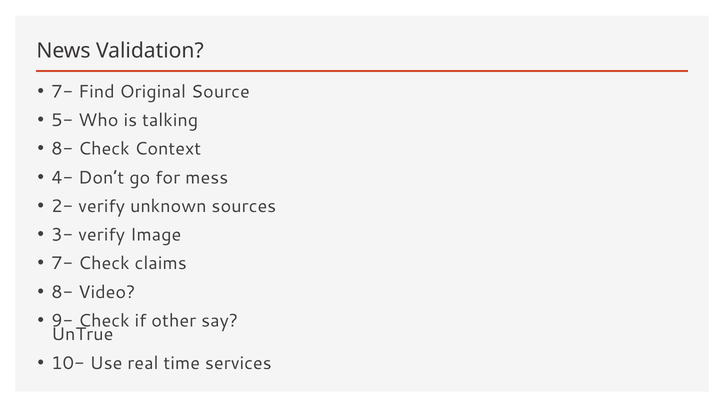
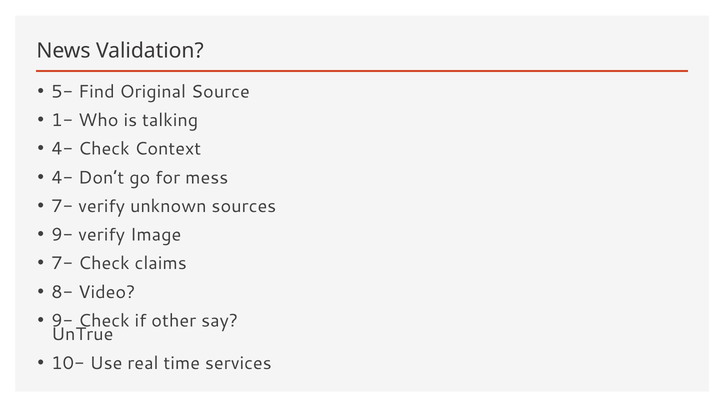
7- at (62, 92): 7- -> 5-
5-: 5- -> 1-
8- at (62, 149): 8- -> 4-
2- at (62, 206): 2- -> 7-
3- at (62, 235): 3- -> 9-
